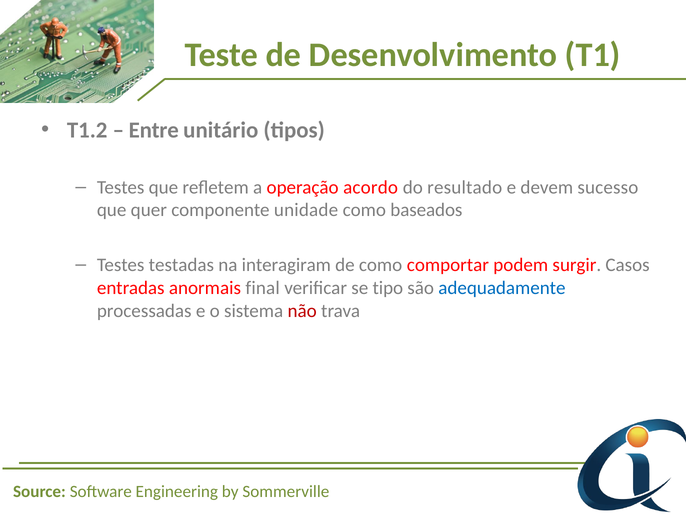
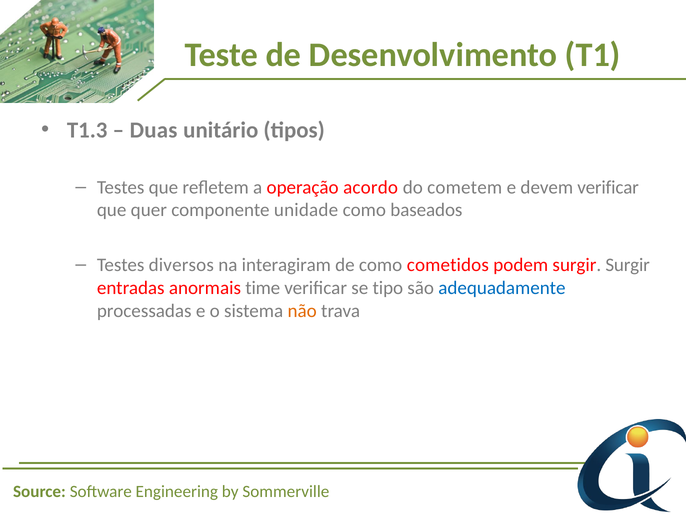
T1.2: T1.2 -> T1.3
Entre: Entre -> Duas
resultado: resultado -> cometem
devem sucesso: sucesso -> verificar
testadas: testadas -> diversos
comportar: comportar -> cometidos
surgir Casos: Casos -> Surgir
final: final -> time
não colour: red -> orange
